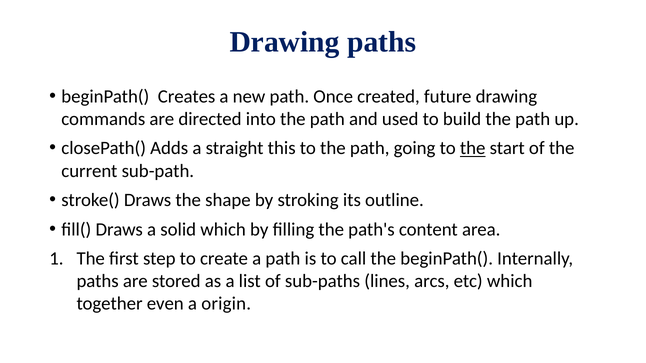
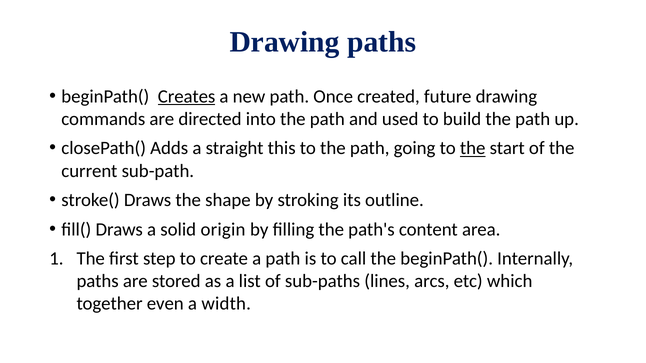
Creates underline: none -> present
solid which: which -> origin
origin: origin -> width
